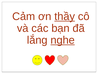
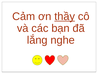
nghe underline: present -> none
